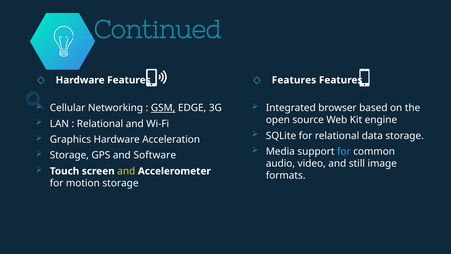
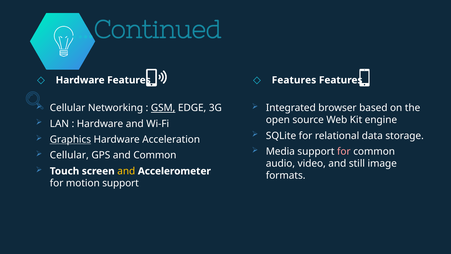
Relational at (100, 124): Relational -> Hardware
Graphics underline: none -> present
for at (344, 151) colour: light blue -> pink
Storage at (69, 155): Storage -> Cellular
and Software: Software -> Common
motion storage: storage -> support
